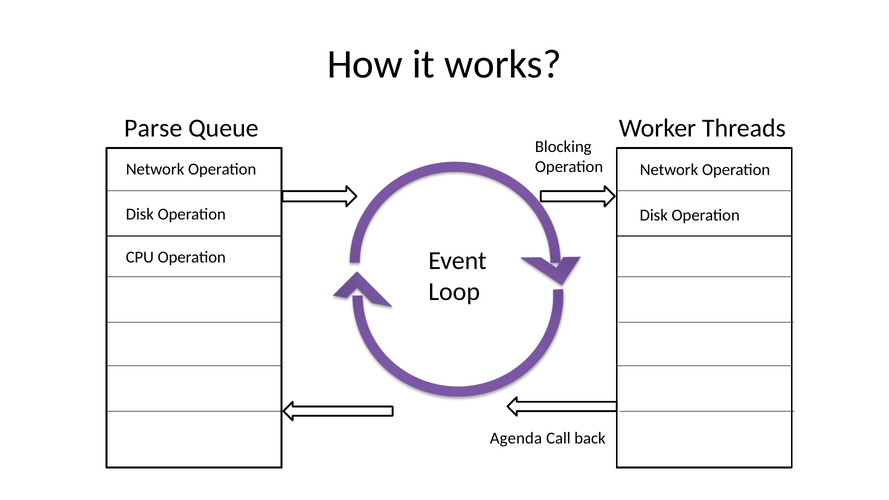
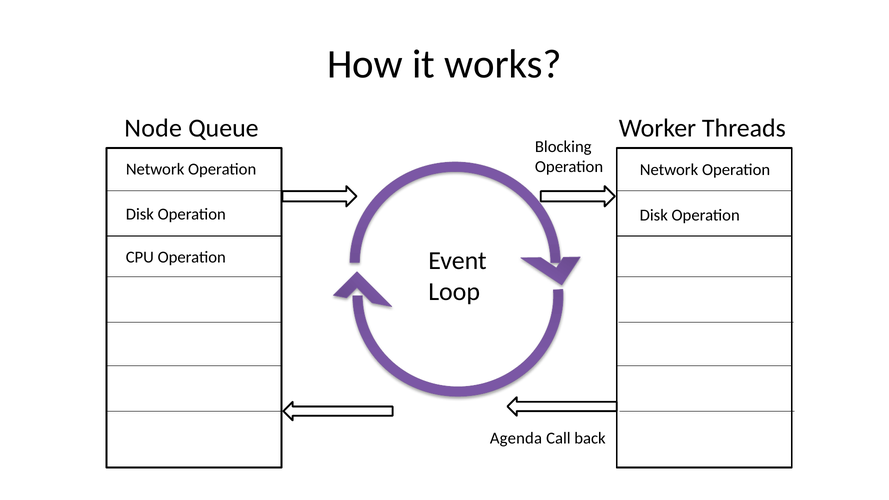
Parse: Parse -> Node
